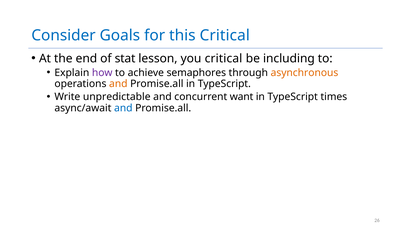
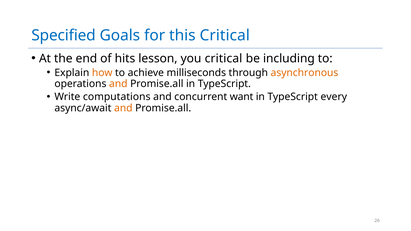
Consider: Consider -> Specified
stat: stat -> hits
how colour: purple -> orange
semaphores: semaphores -> milliseconds
unpredictable: unpredictable -> computations
times: times -> every
and at (123, 108) colour: blue -> orange
